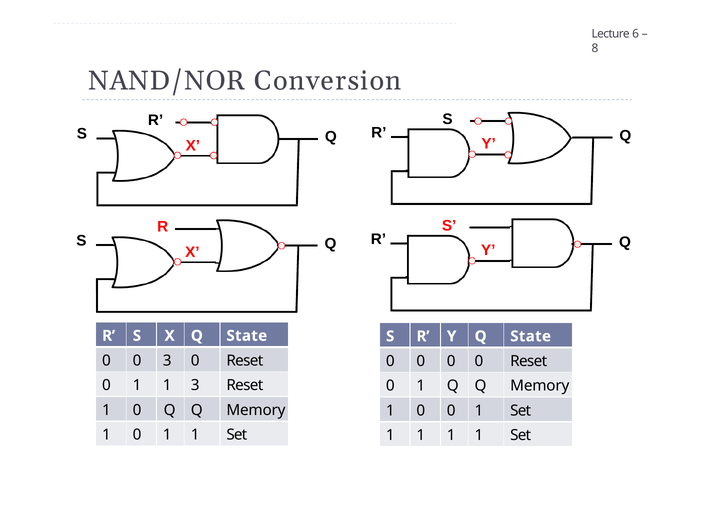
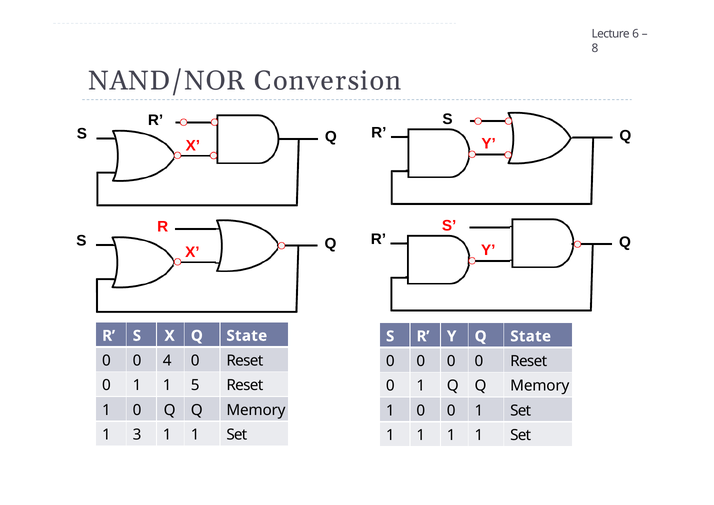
0 3: 3 -> 4
1 3: 3 -> 5
0 at (137, 435): 0 -> 3
